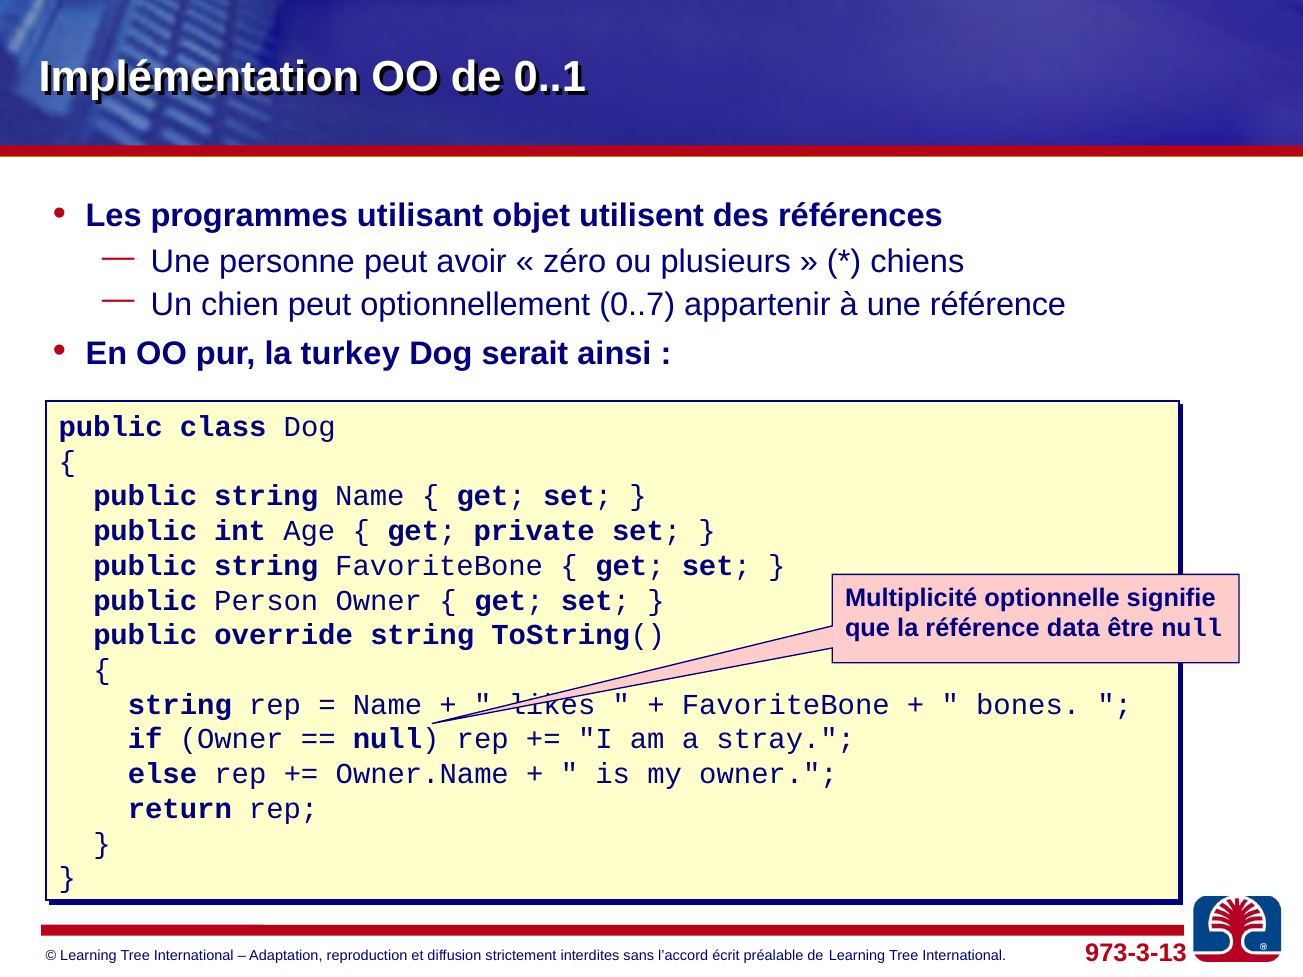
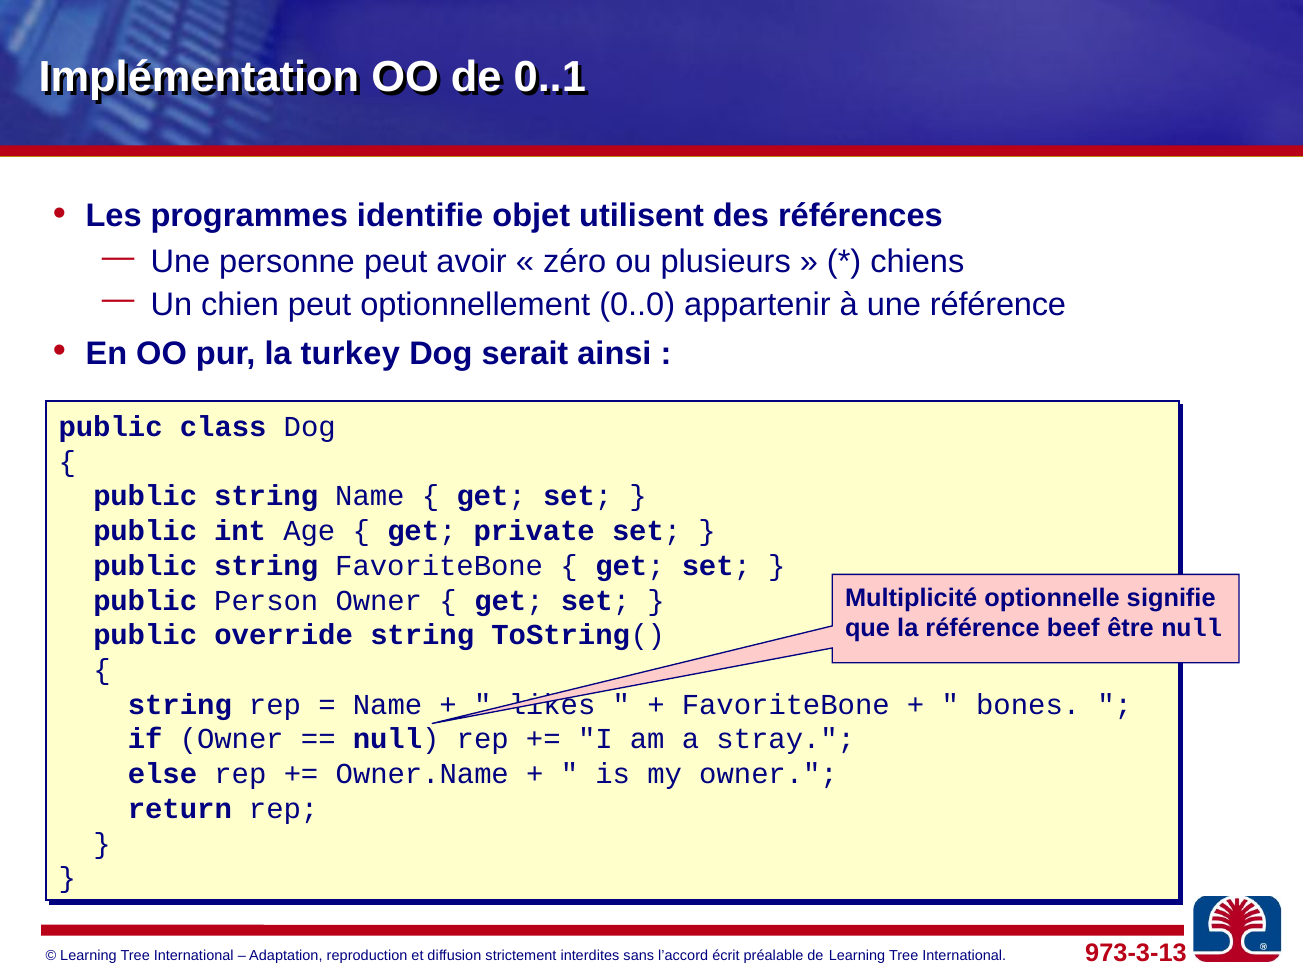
utilisant: utilisant -> identifie
0..7: 0..7 -> 0..0
data: data -> beef
